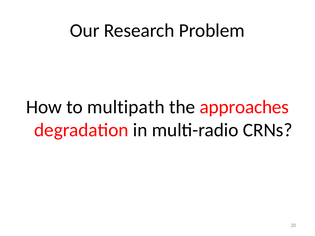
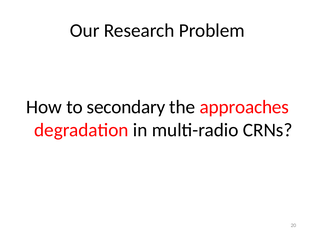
multipath: multipath -> secondary
